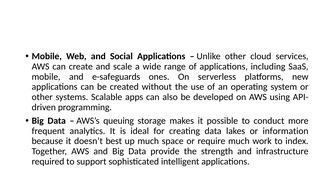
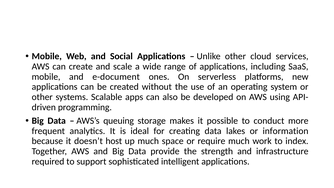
e-safeguards: e-safeguards -> e-document
best: best -> host
